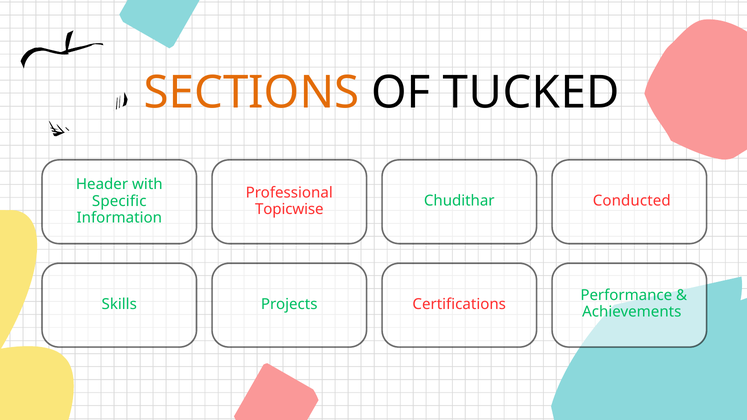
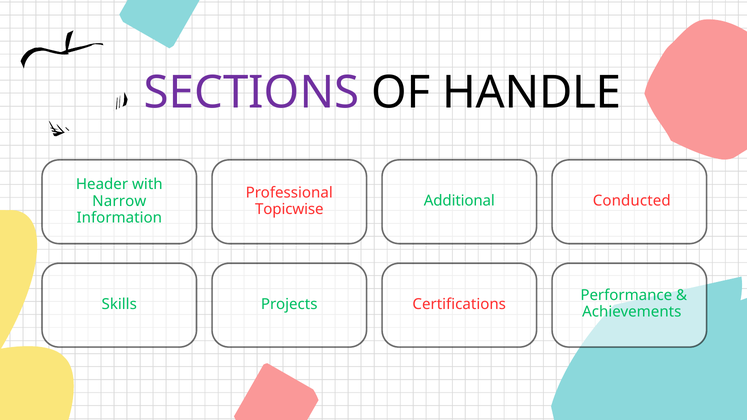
SECTIONS colour: orange -> purple
TUCKED: TUCKED -> HANDLE
Chudithar: Chudithar -> Additional
Specific: Specific -> Narrow
